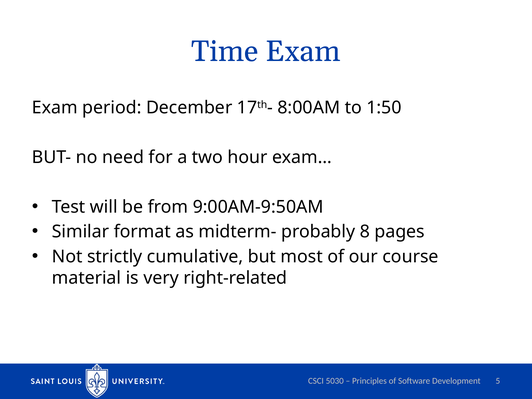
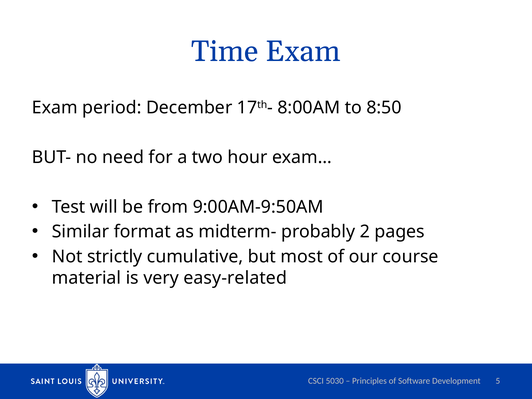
1:50: 1:50 -> 8:50
8: 8 -> 2
right-related: right-related -> easy-related
